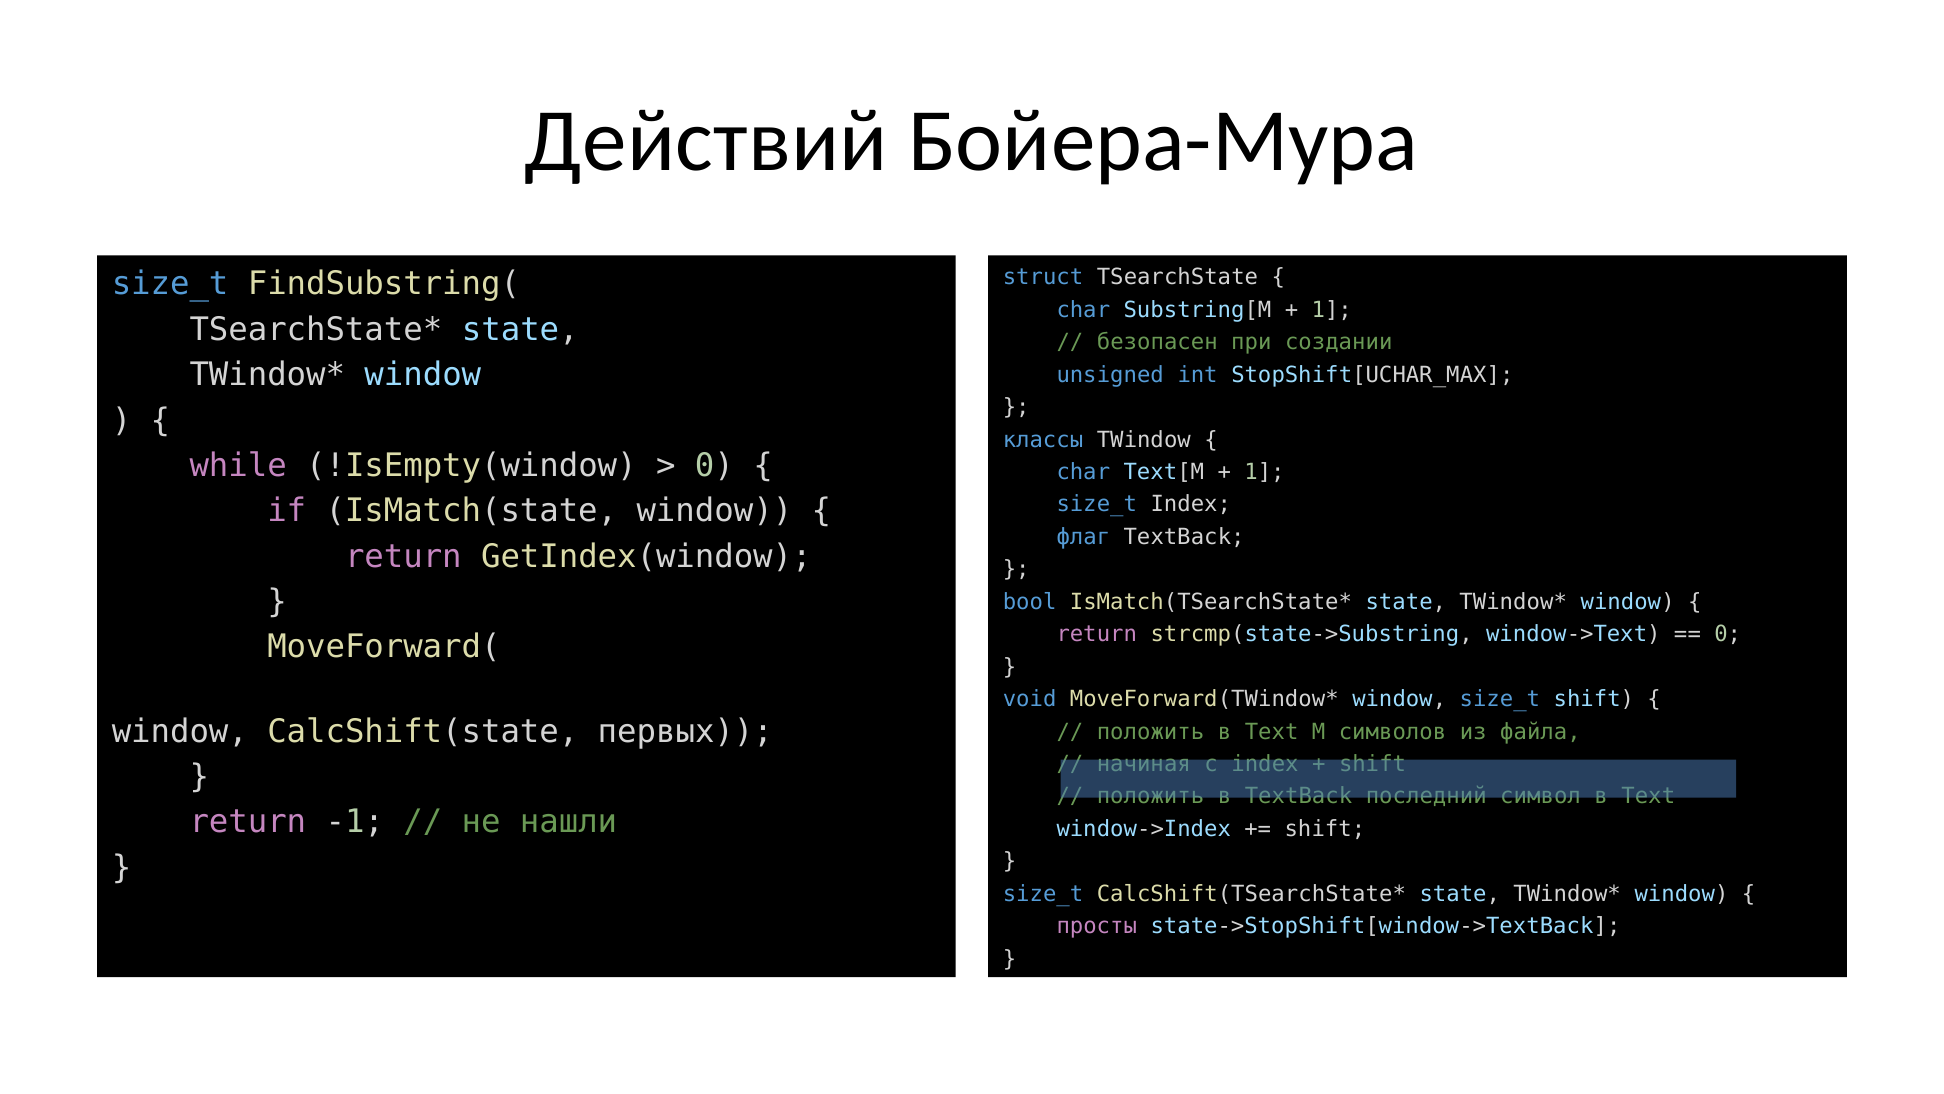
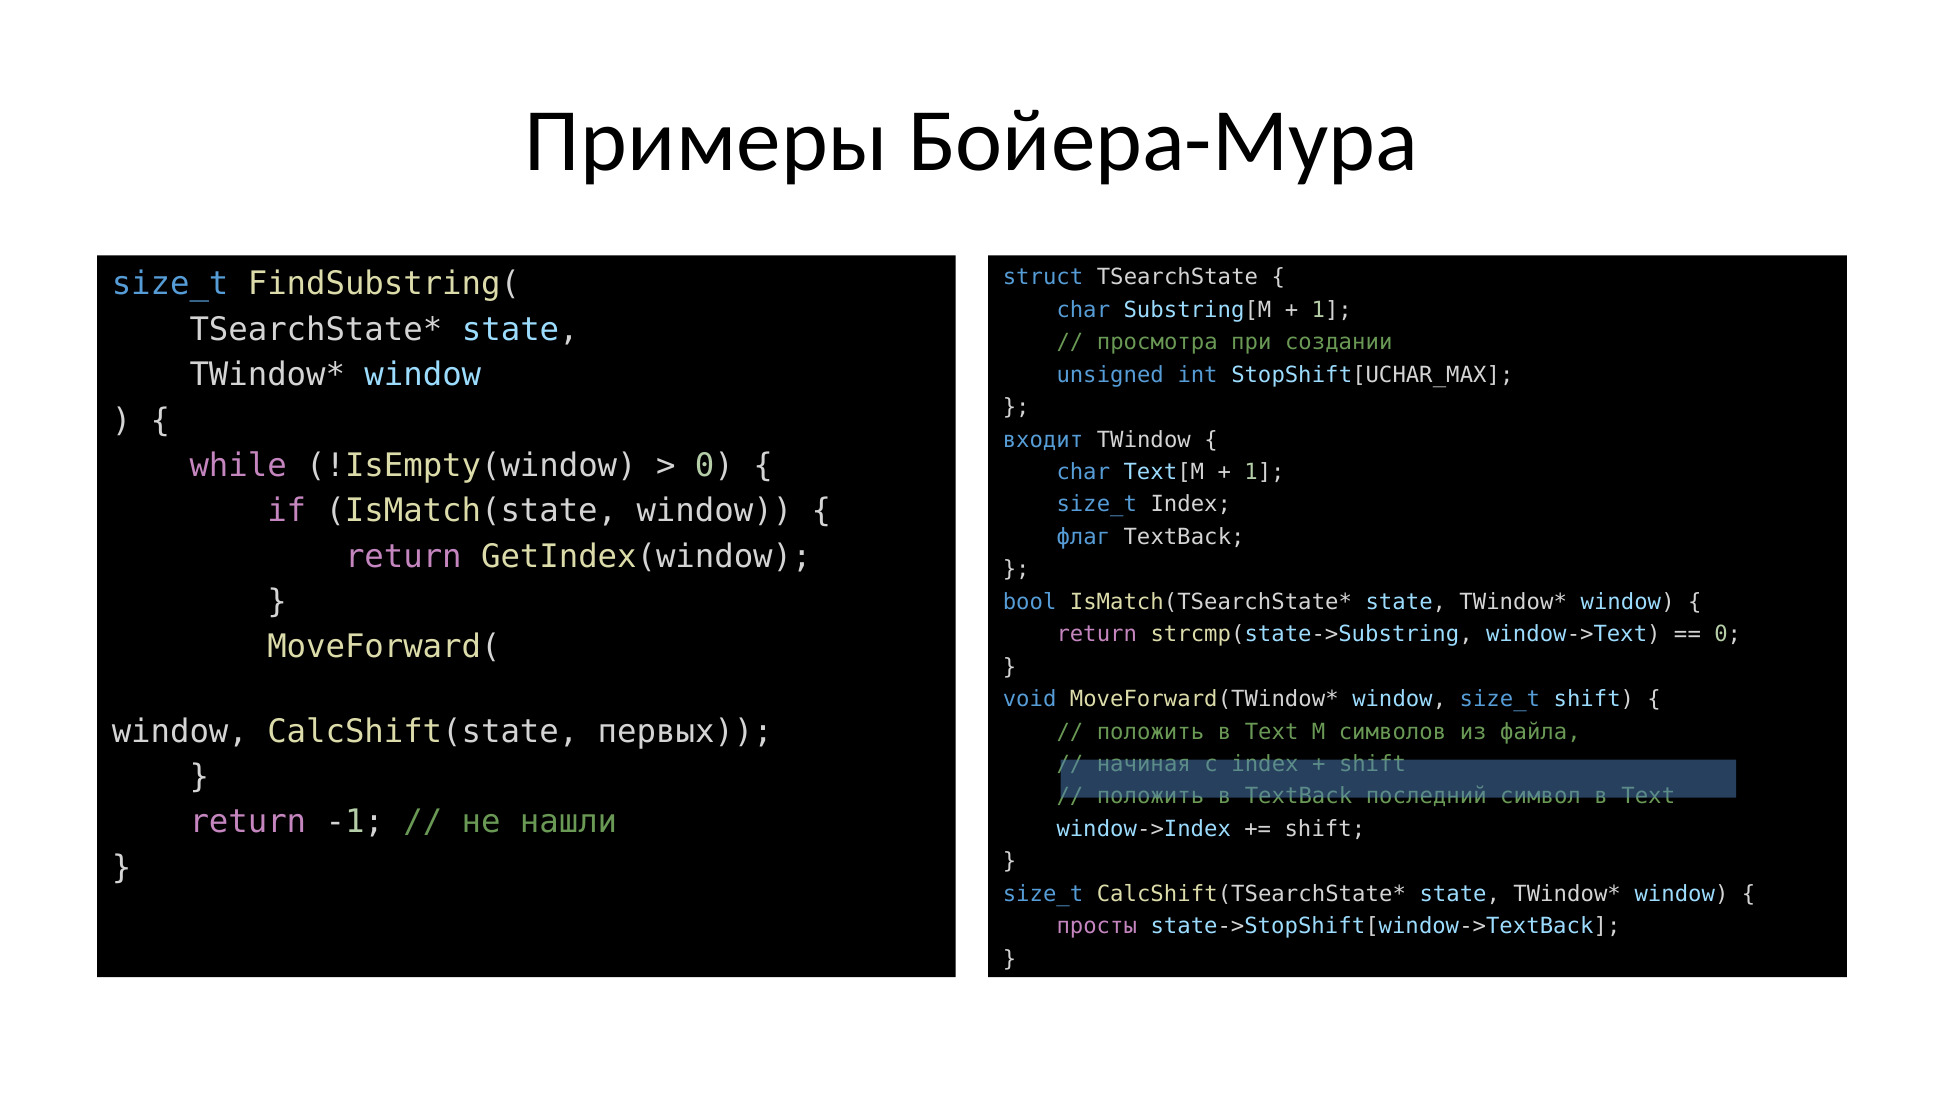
Действий: Действий -> Примеры
безопасен: безопасен -> просмотра
классы: классы -> входит
